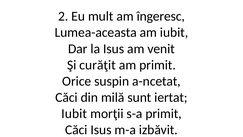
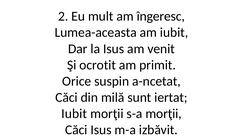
curăţit: curăţit -> ocrotit
s-a primit: primit -> morţii
